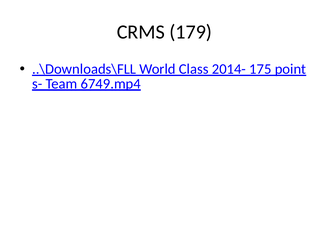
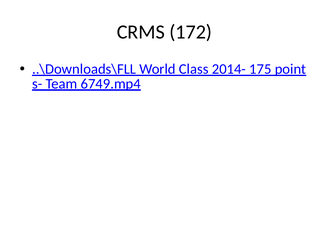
179: 179 -> 172
